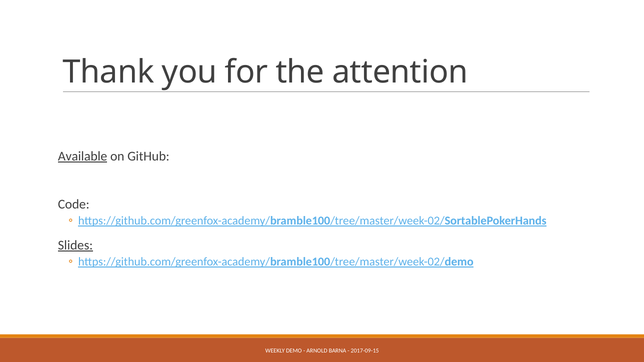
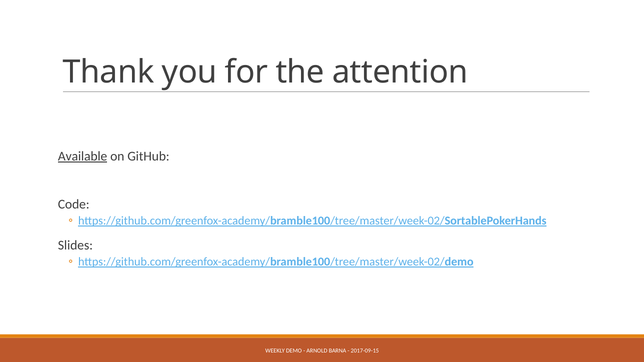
Slides underline: present -> none
